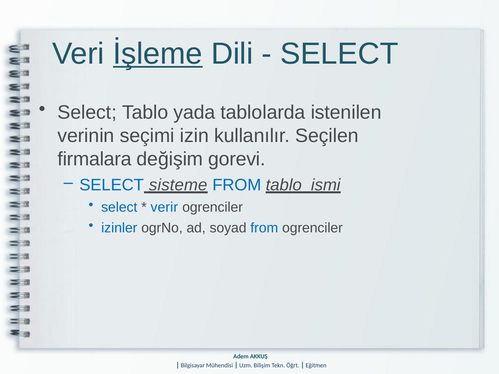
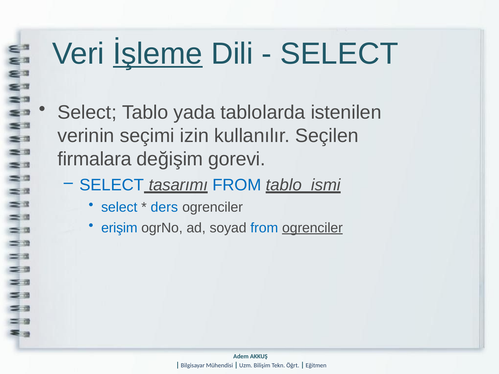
sisteme: sisteme -> tasarımı
verir: verir -> ders
izinler: izinler -> erişim
ogrenciler at (312, 228) underline: none -> present
